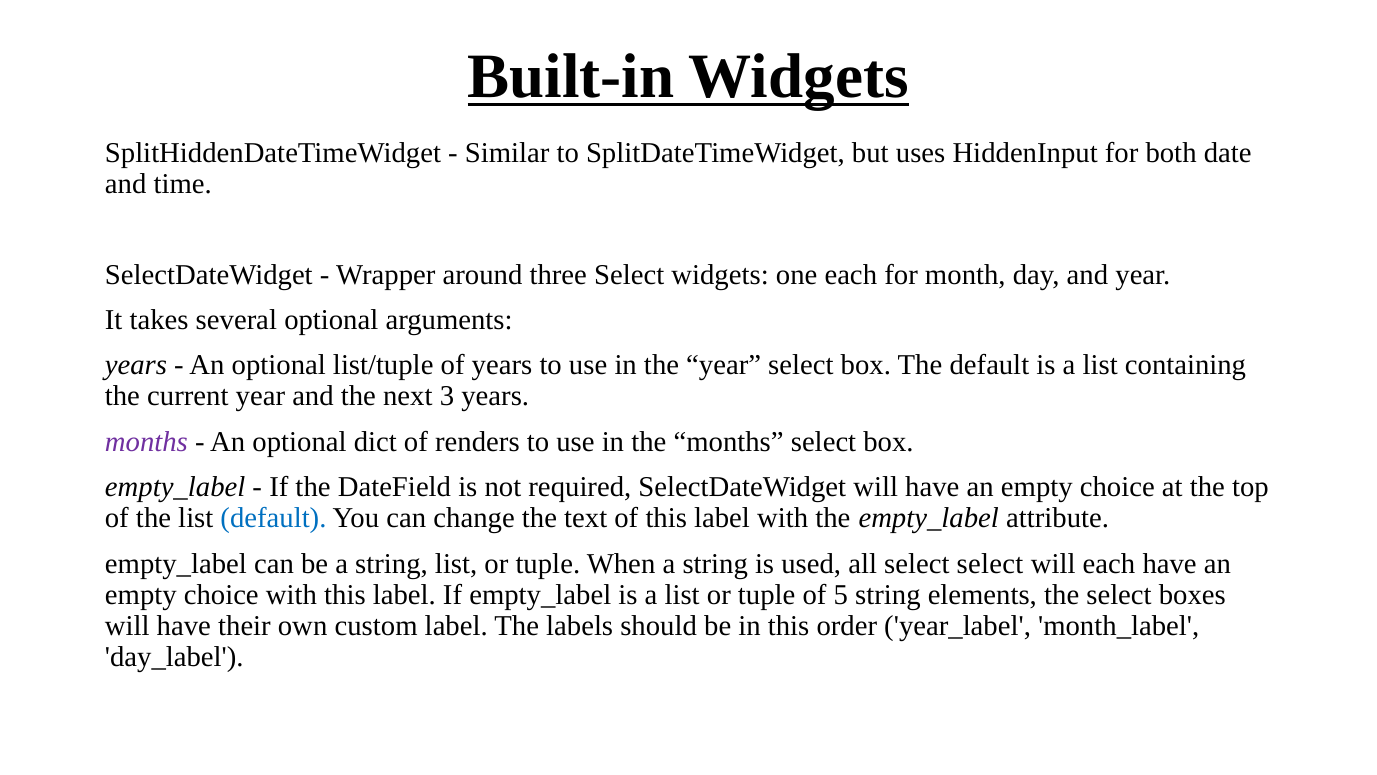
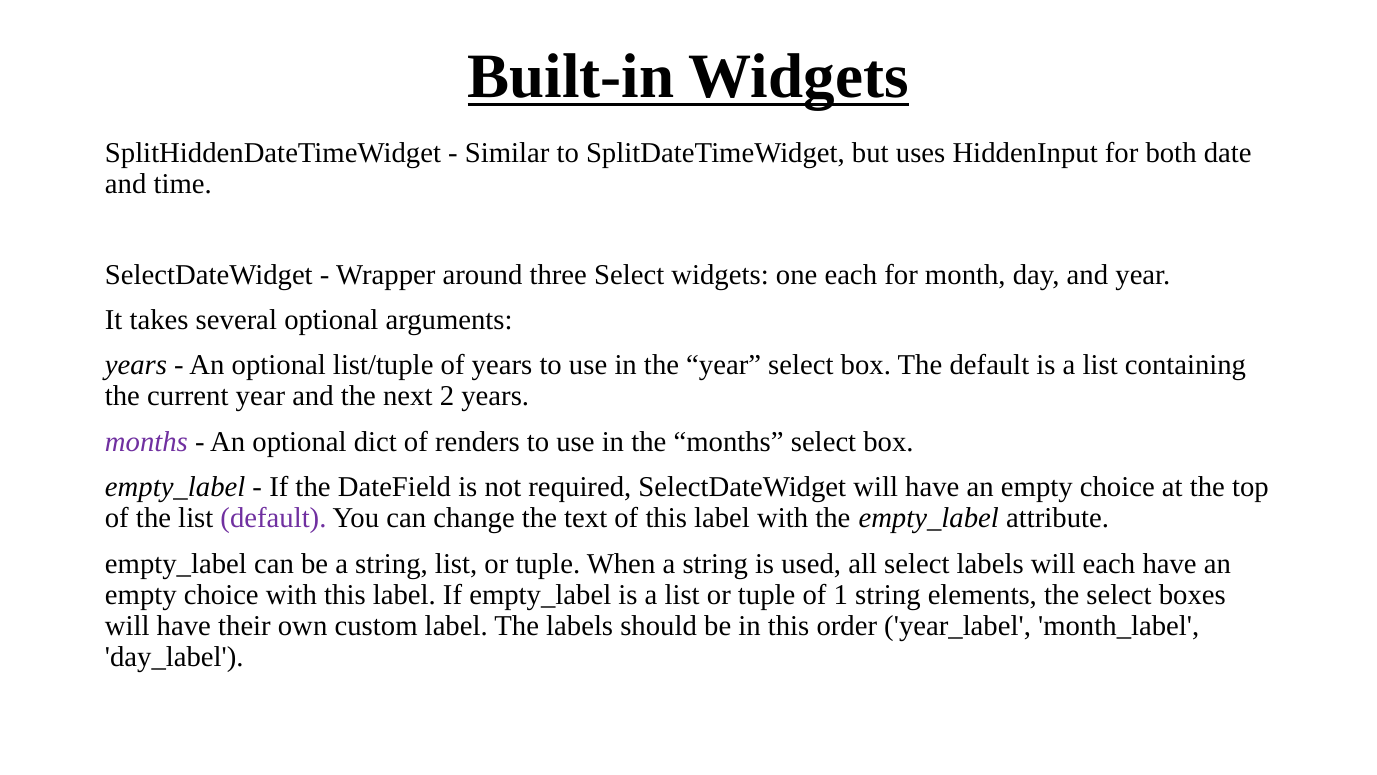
3: 3 -> 2
default at (273, 518) colour: blue -> purple
select select: select -> labels
5: 5 -> 1
